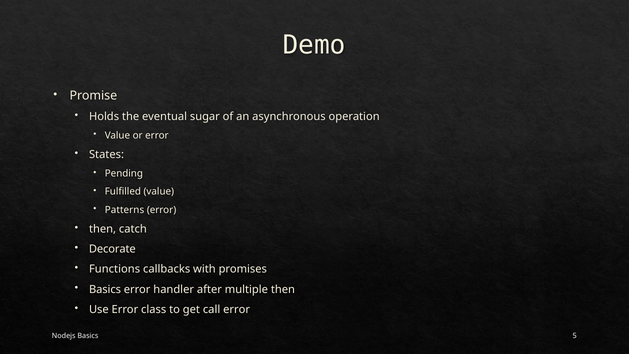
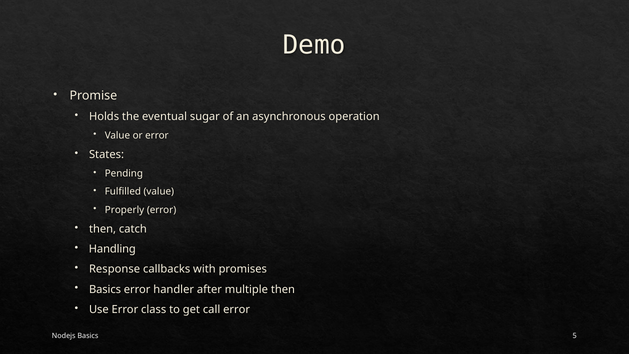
Patterns: Patterns -> Properly
Decorate: Decorate -> Handling
Functions: Functions -> Response
